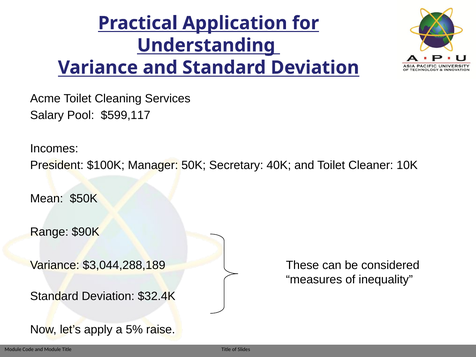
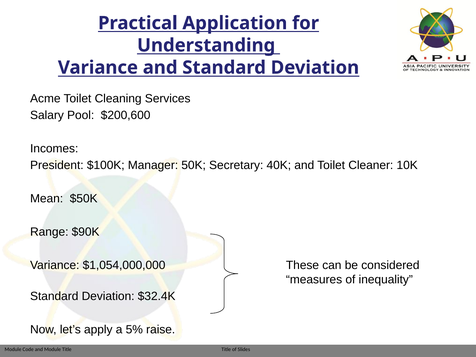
$599,117: $599,117 -> $200,600
$3,044,288,189: $3,044,288,189 -> $1,054,000,000
